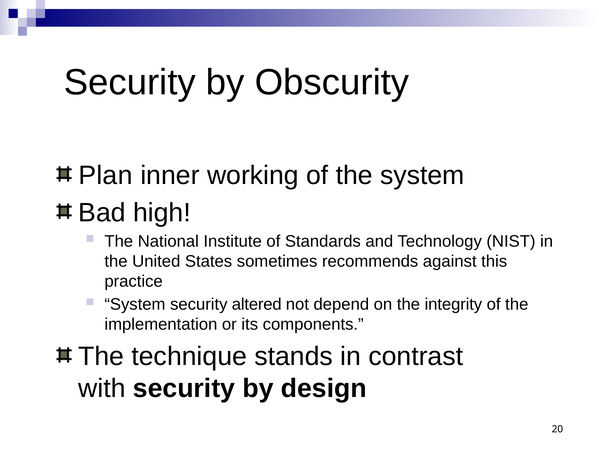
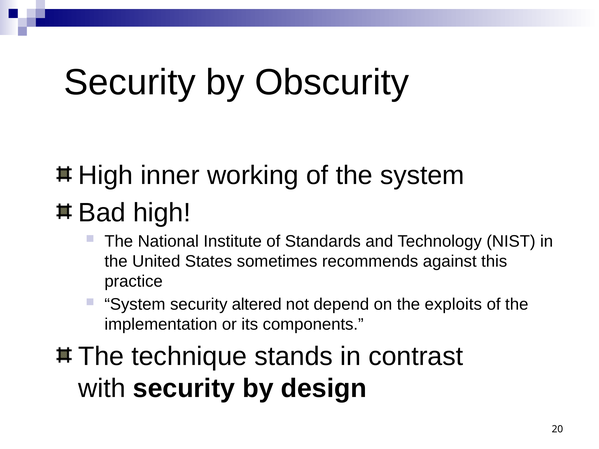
Plan at (105, 176): Plan -> High
integrity: integrity -> exploits
